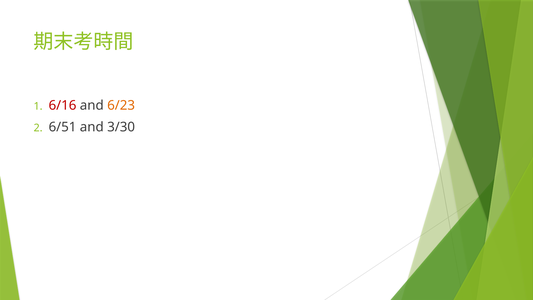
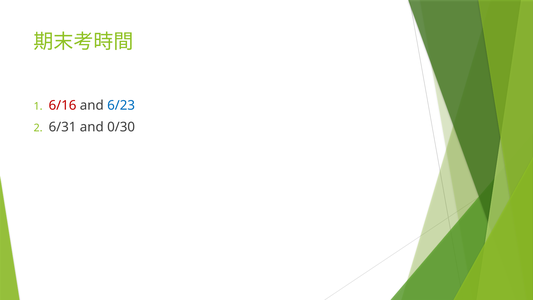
6/23 colour: orange -> blue
6/51: 6/51 -> 6/31
3/30: 3/30 -> 0/30
